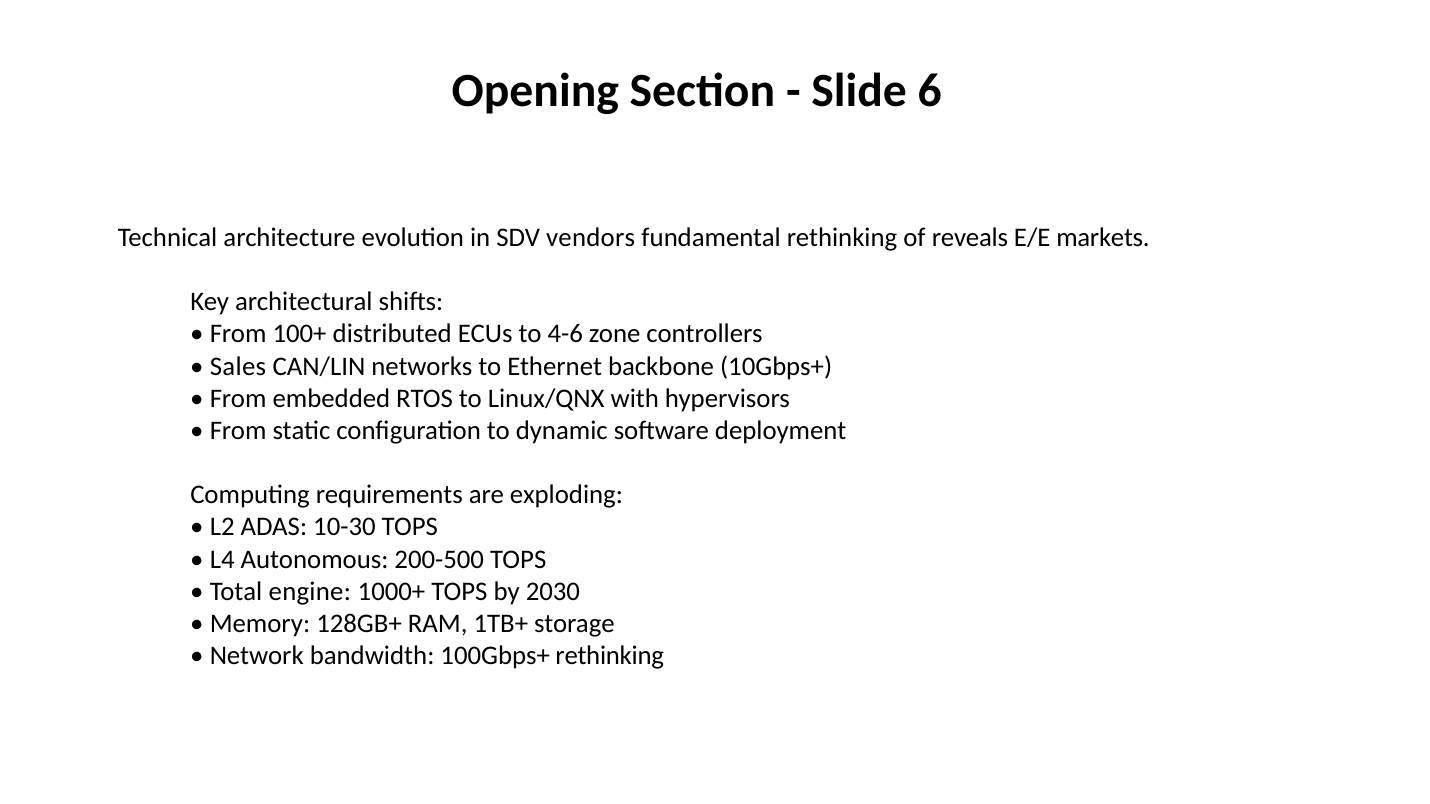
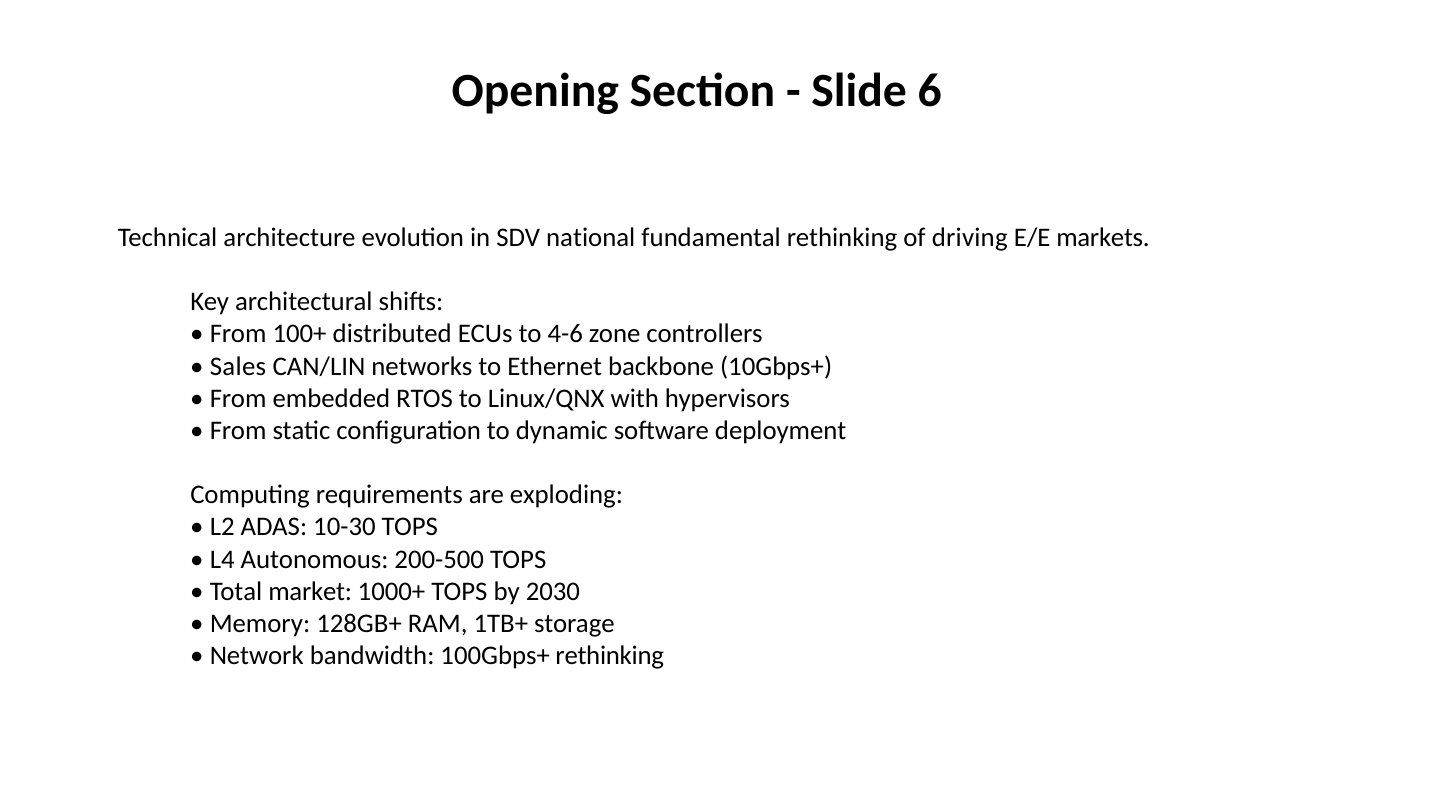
vendors: vendors -> national
reveals: reveals -> driving
engine: engine -> market
